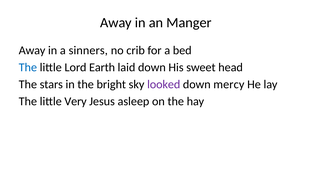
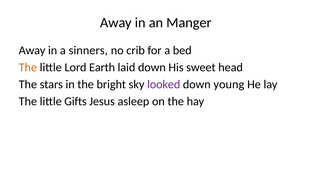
The at (28, 68) colour: blue -> orange
mercy: mercy -> young
Very: Very -> Gifts
